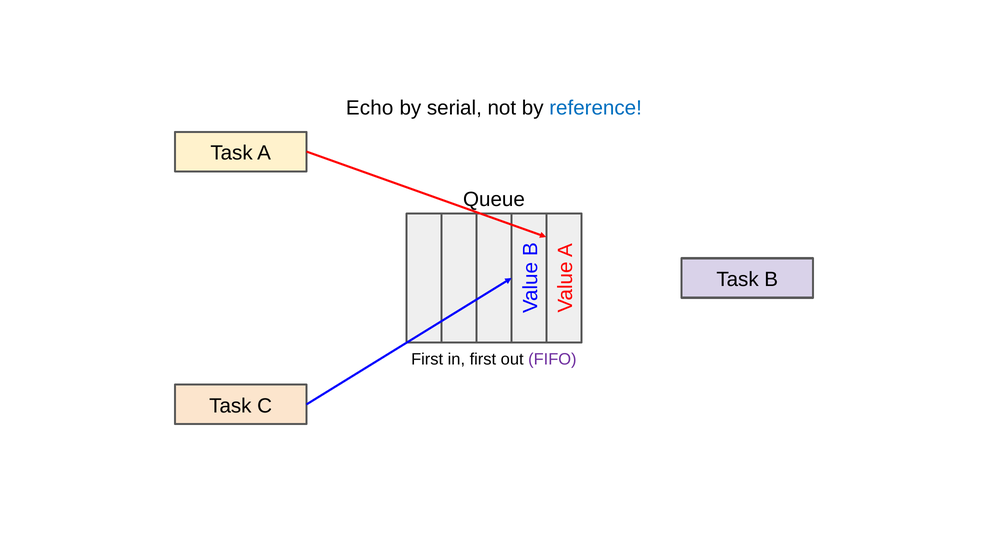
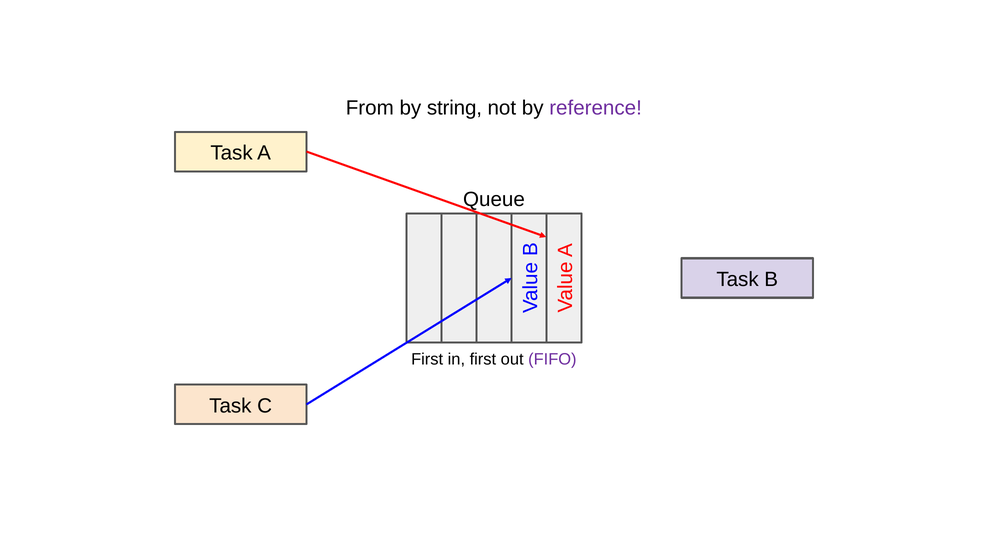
Echo: Echo -> From
serial: serial -> string
reference colour: blue -> purple
